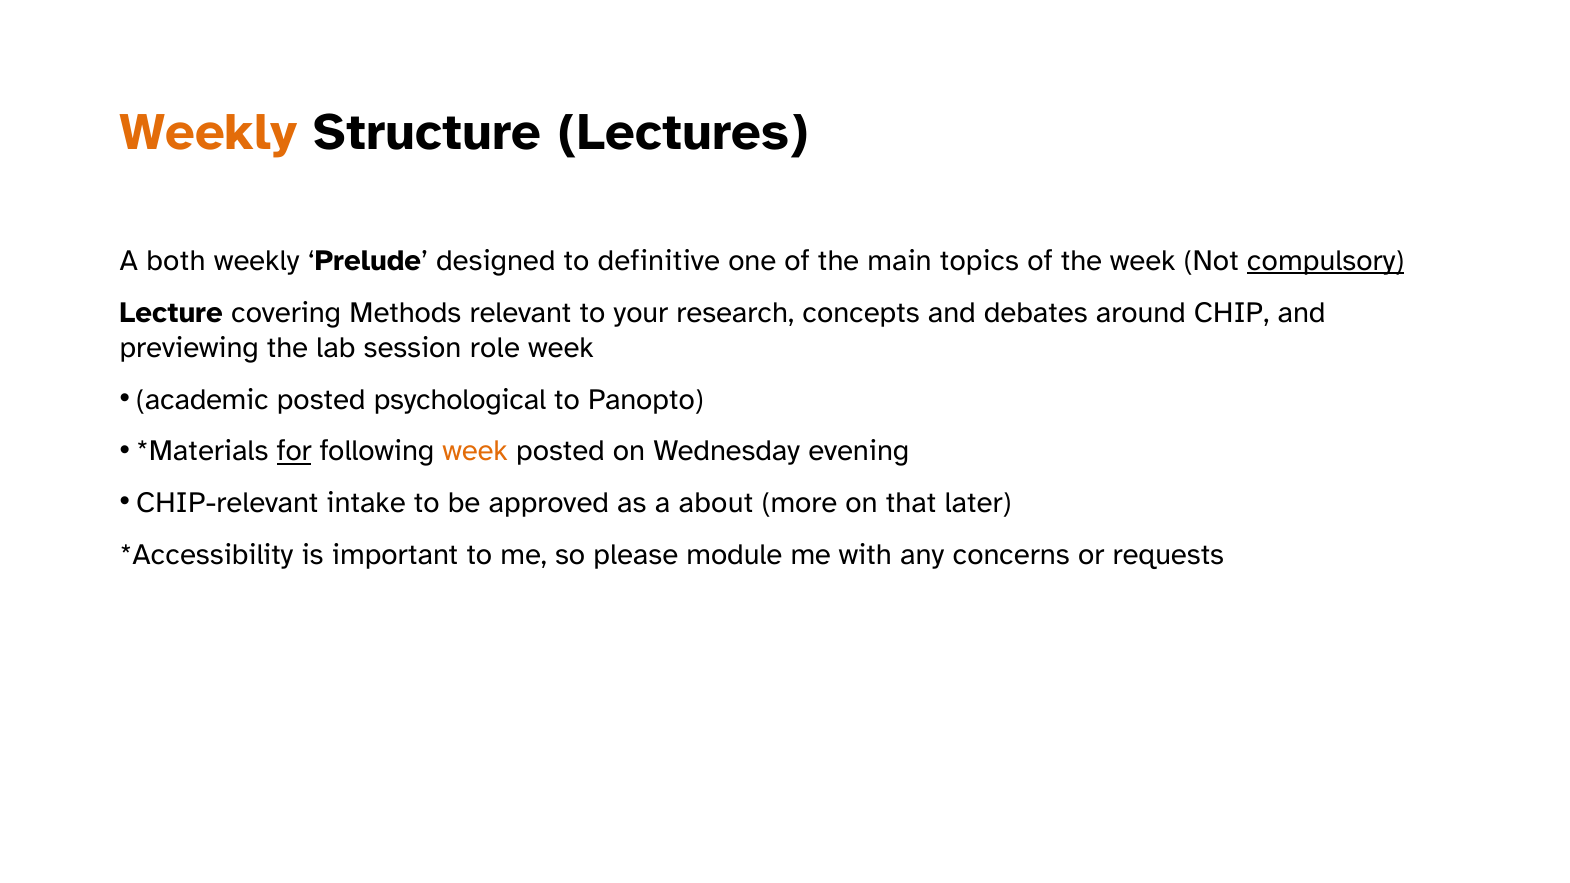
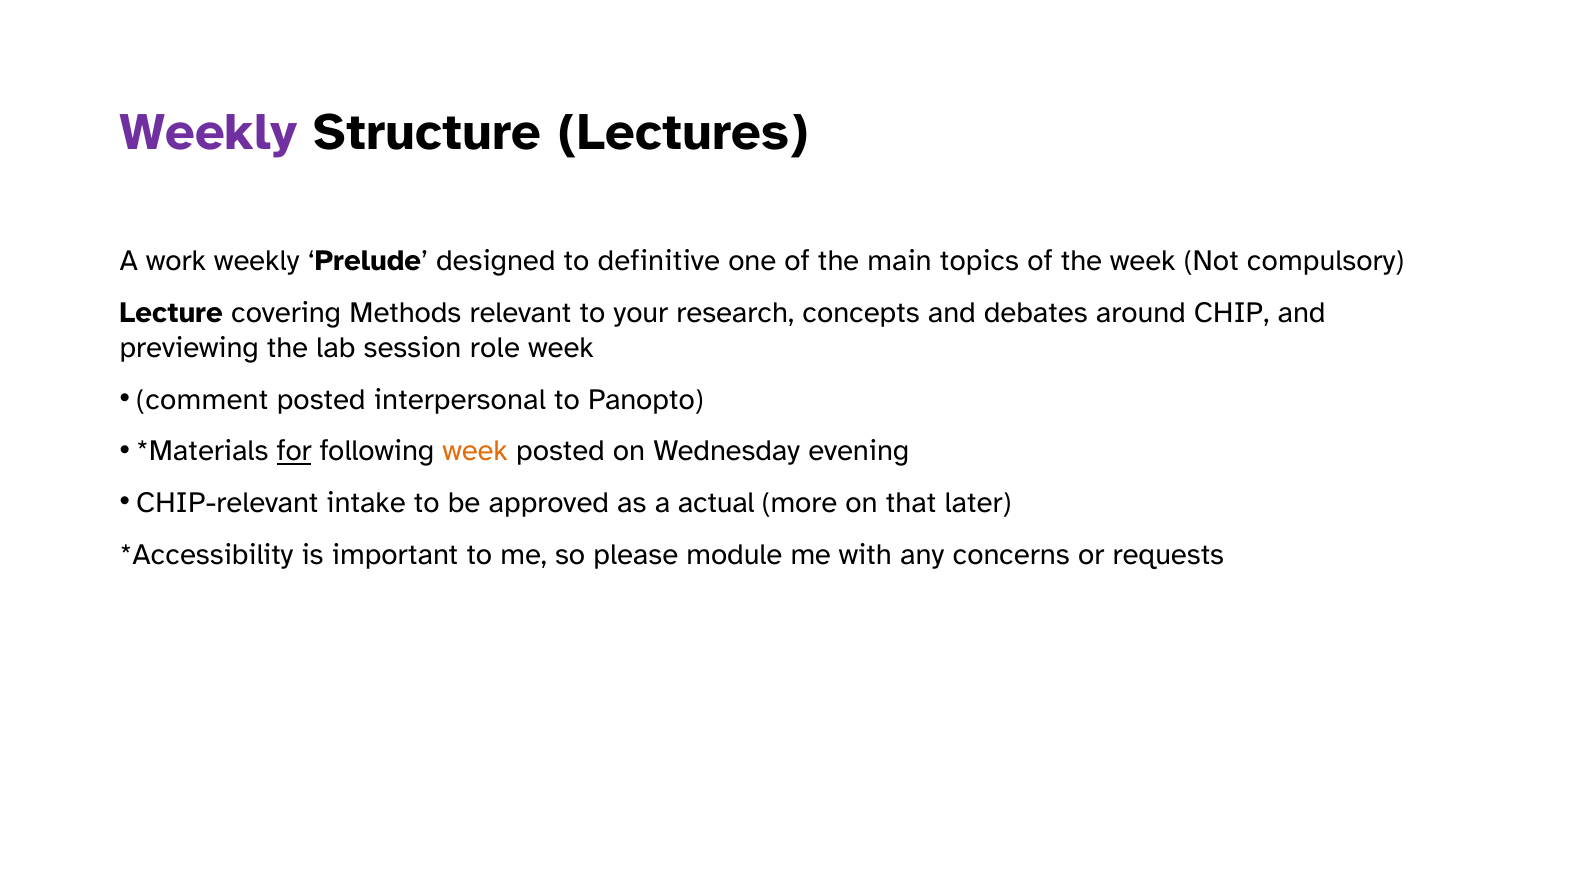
Weekly at (209, 132) colour: orange -> purple
both: both -> work
compulsory underline: present -> none
academic: academic -> comment
psychological: psychological -> interpersonal
about: about -> actual
